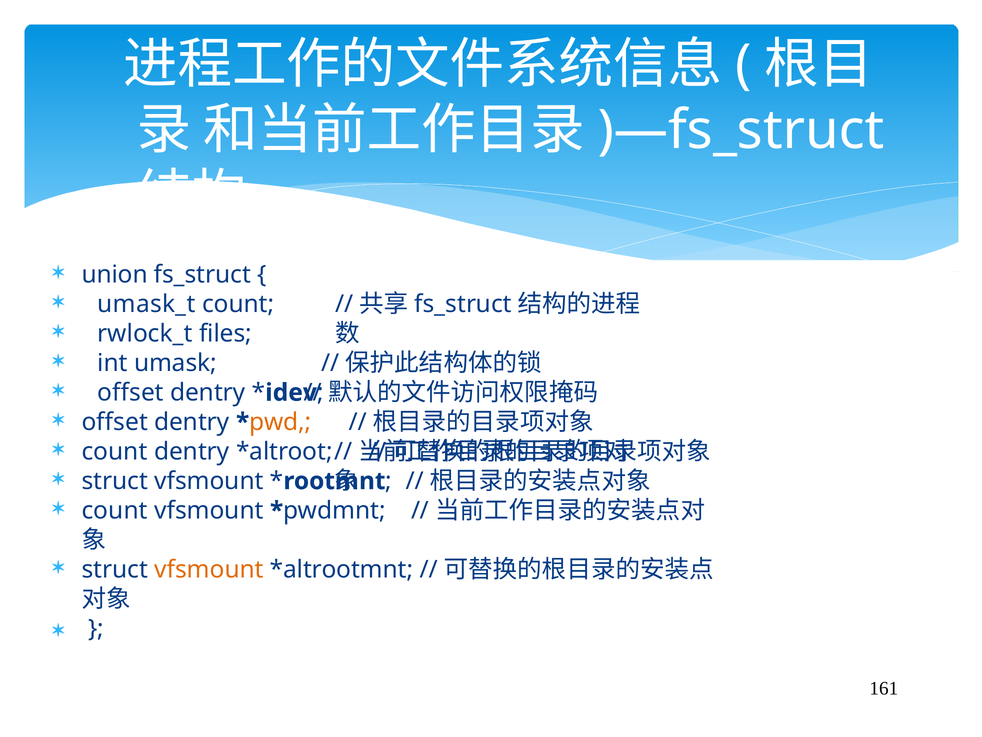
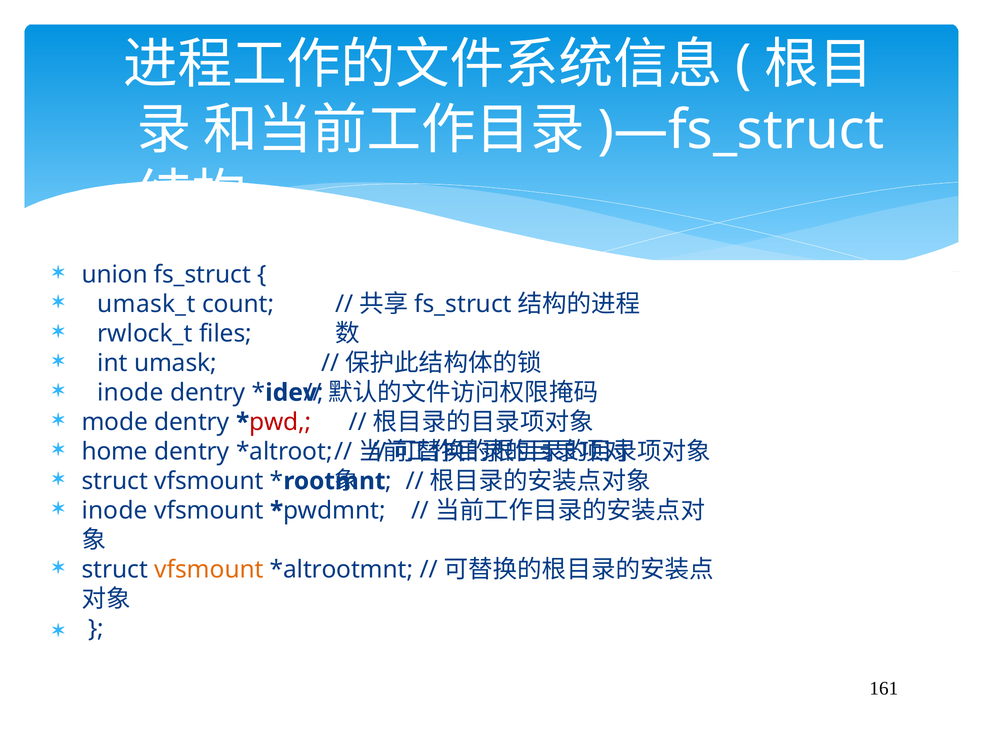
offset at (131, 392): offset -> inode
offset at (115, 422): offset -> mode
pwd colour: orange -> red
count at (115, 451): count -> home
count at (115, 510): count -> inode
